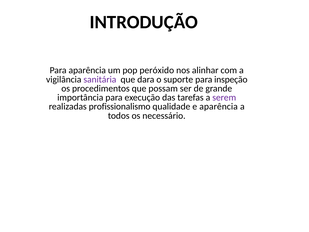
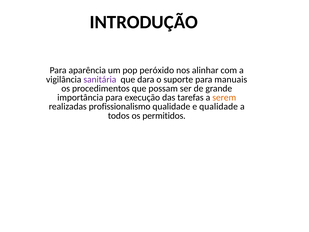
inspeção: inspeção -> manuais
serem colour: purple -> orange
e aparência: aparência -> qualidade
necessário: necessário -> permitidos
